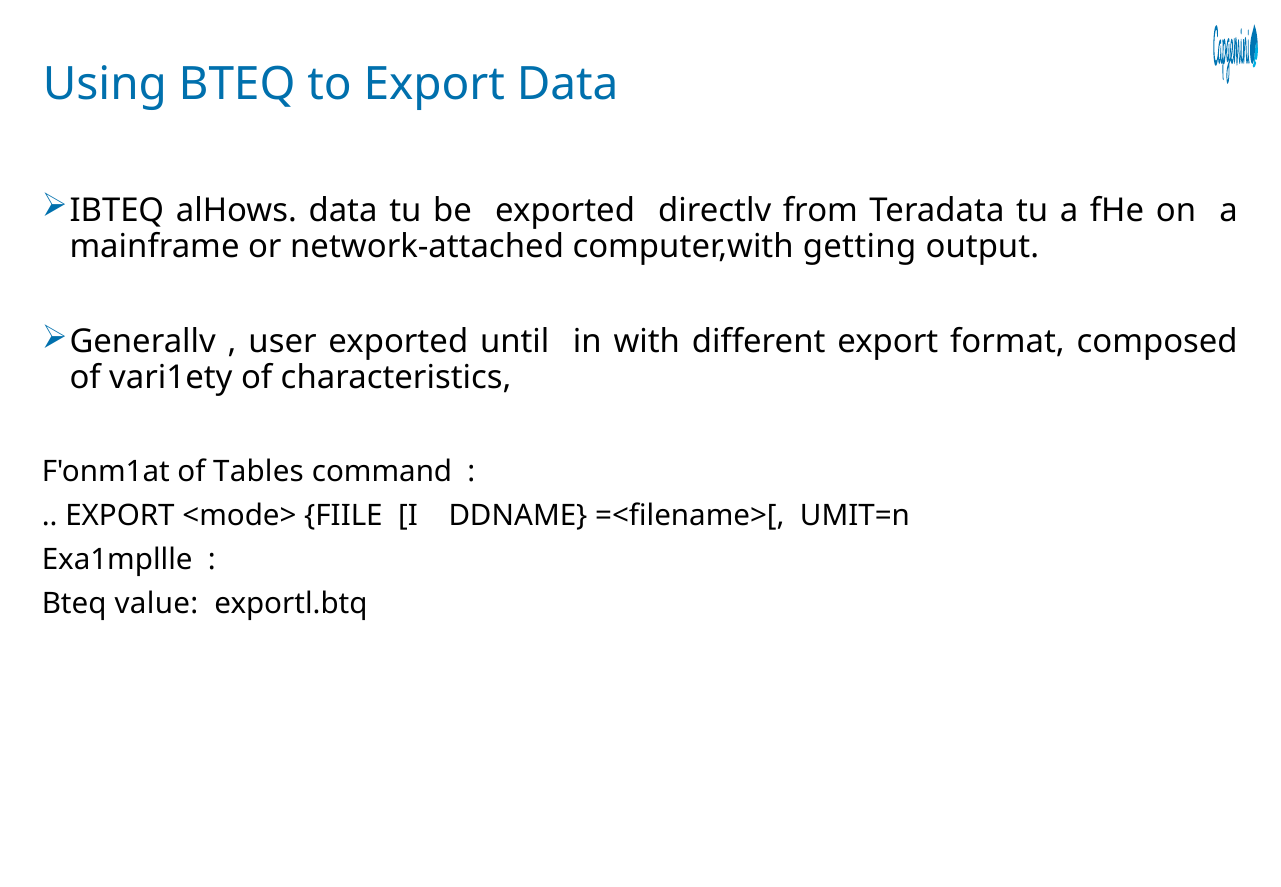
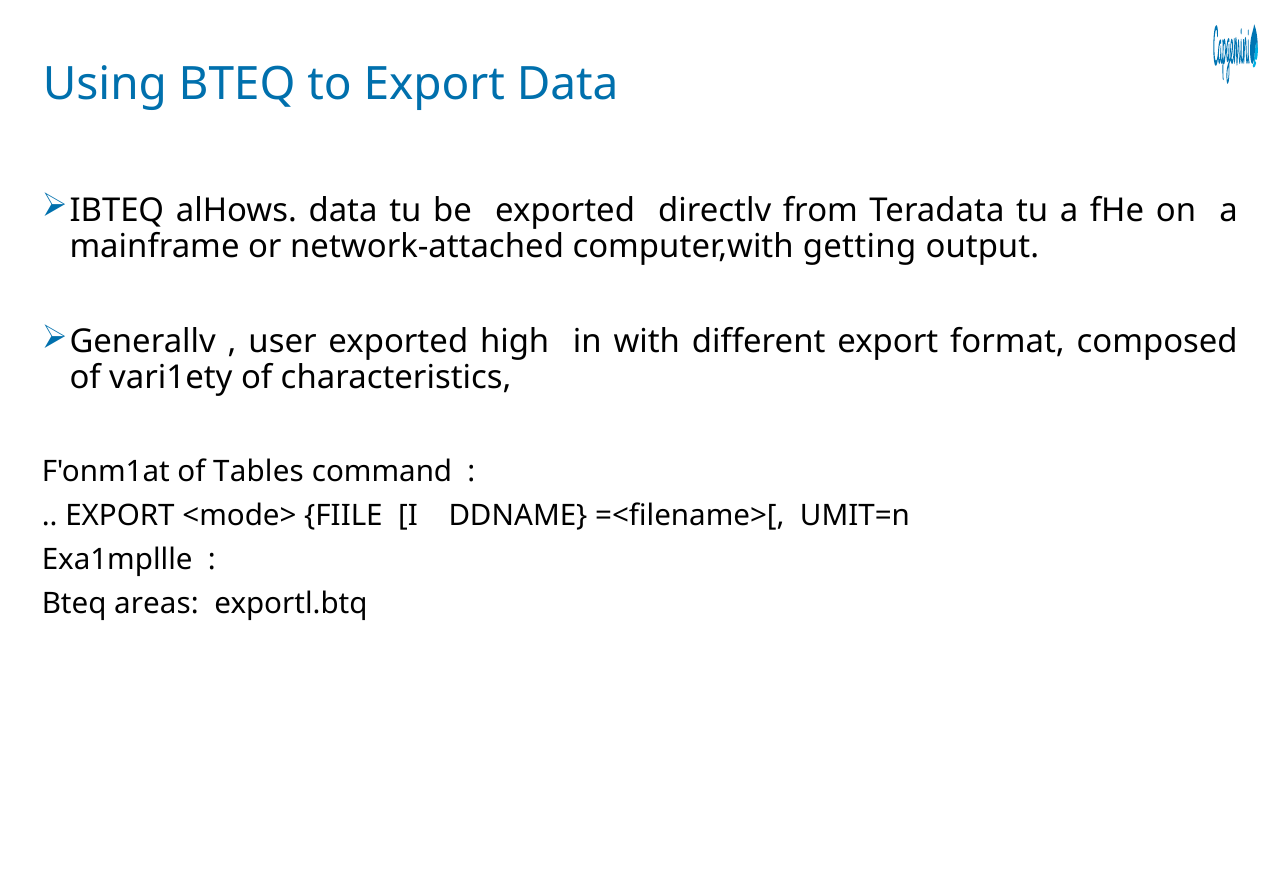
until: until -> high
value: value -> areas
